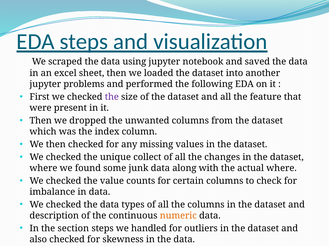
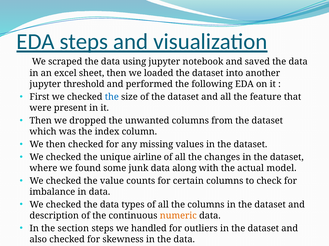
problems: problems -> threshold
the at (112, 97) colour: purple -> blue
collect: collect -> airline
actual where: where -> model
